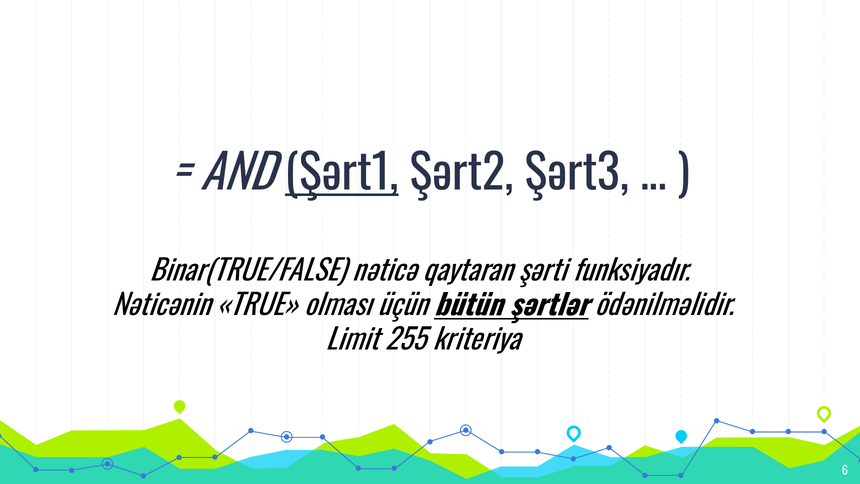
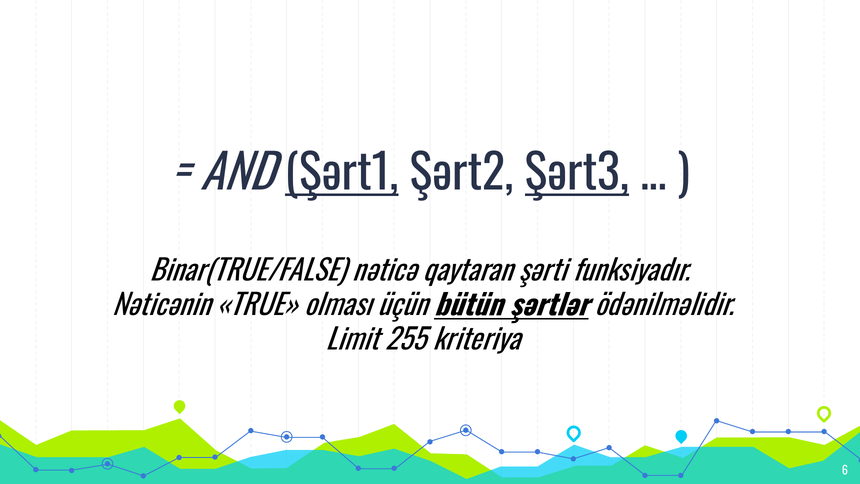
Şərt3 underline: none -> present
